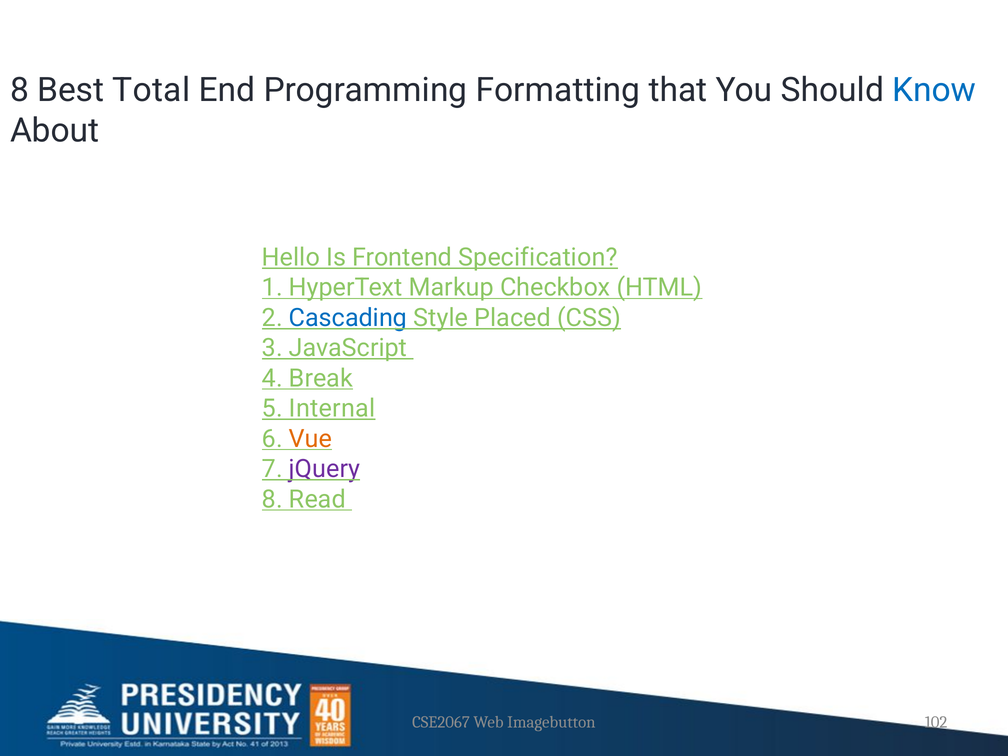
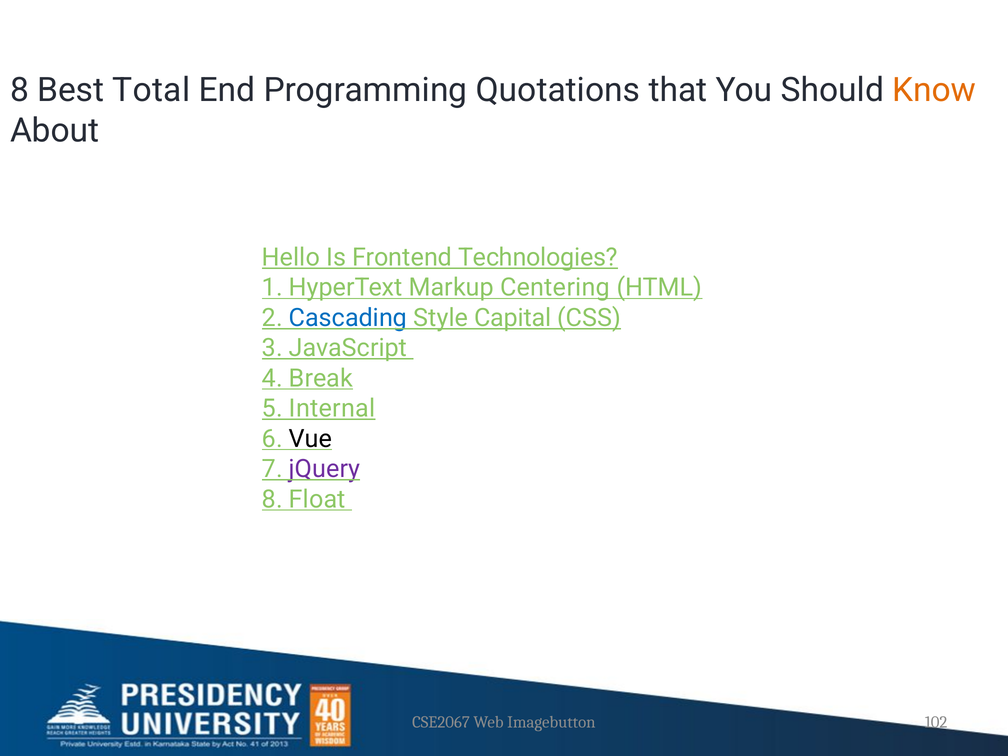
Formatting: Formatting -> Quotations
Know colour: blue -> orange
Specification: Specification -> Technologies
Checkbox: Checkbox -> Centering
Placed: Placed -> Capital
Vue colour: orange -> black
Read: Read -> Float
